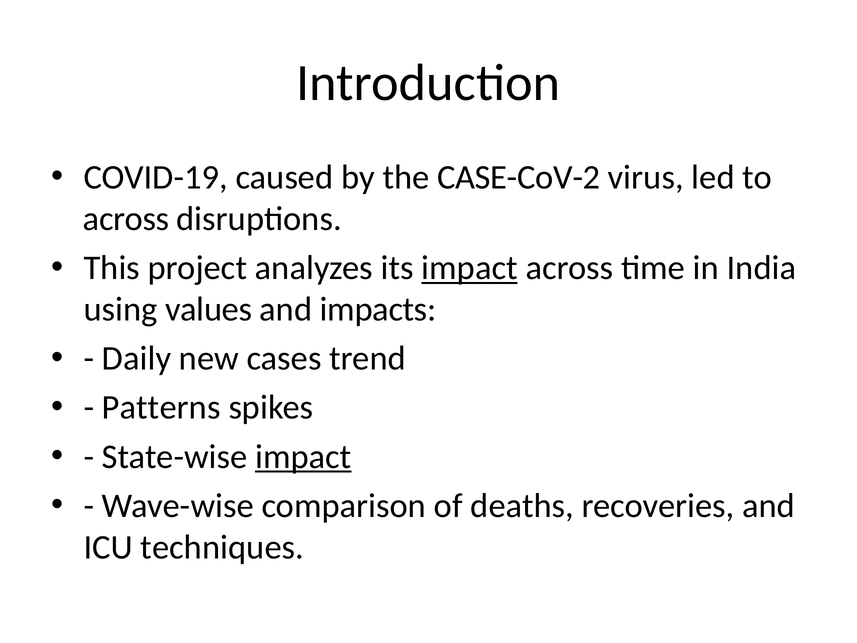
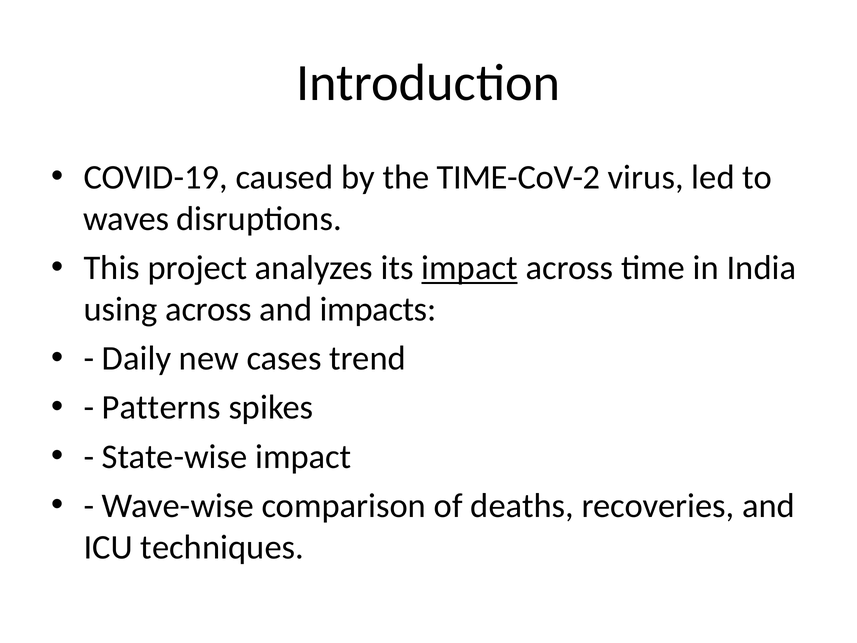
CASE-CoV-2: CASE-CoV-2 -> TIME-CoV-2
across at (126, 219): across -> waves
using values: values -> across
impact at (303, 456) underline: present -> none
